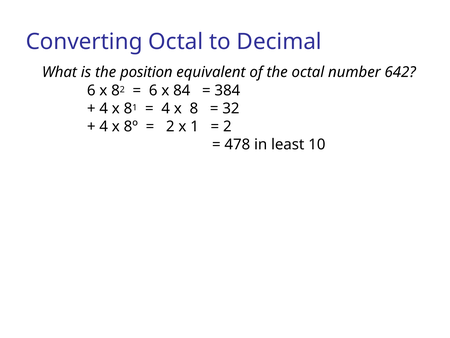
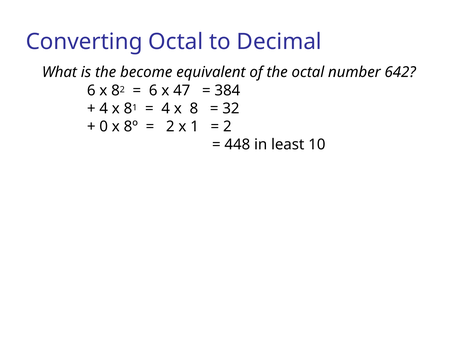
position: position -> become
84: 84 -> 47
4 at (104, 126): 4 -> 0
478: 478 -> 448
